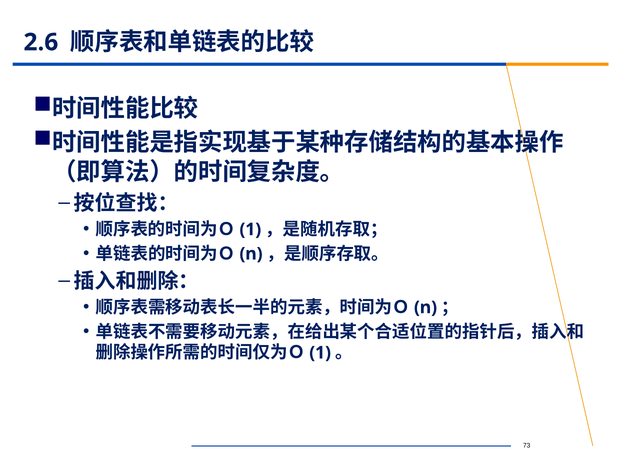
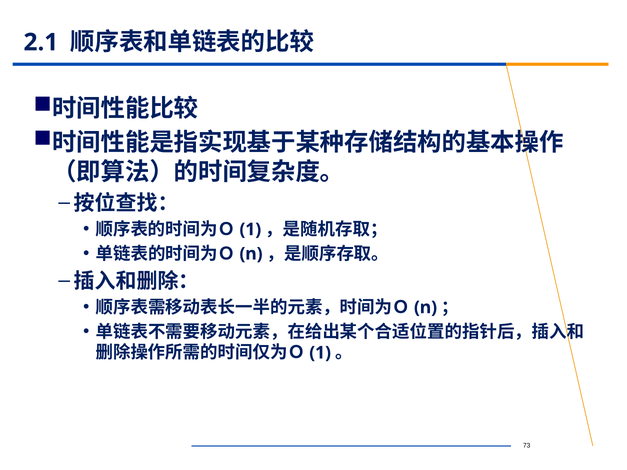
2.6: 2.6 -> 2.1
